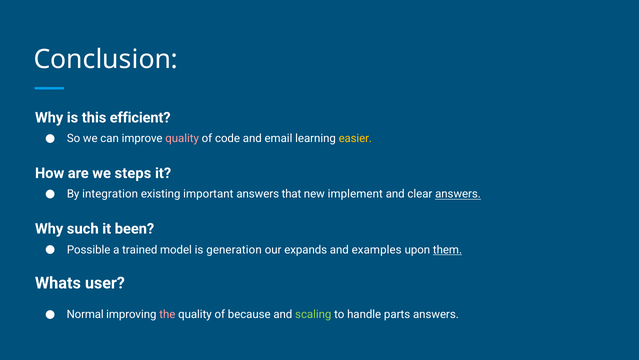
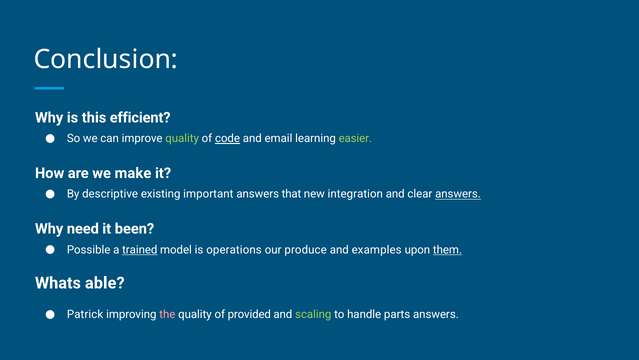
quality at (182, 138) colour: pink -> light green
code underline: none -> present
easier colour: yellow -> light green
steps: steps -> make
integration: integration -> descriptive
implement: implement -> integration
such: such -> need
trained underline: none -> present
generation: generation -> operations
expands: expands -> produce
user: user -> able
Normal: Normal -> Patrick
because: because -> provided
